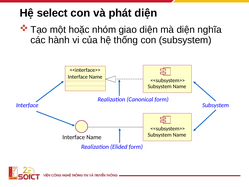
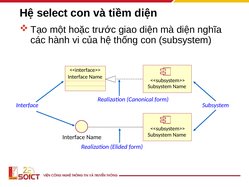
phát: phát -> tiềm
nhóm: nhóm -> trước
